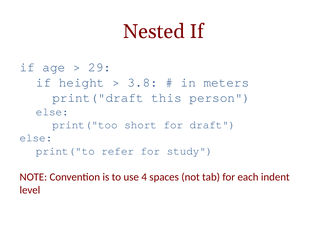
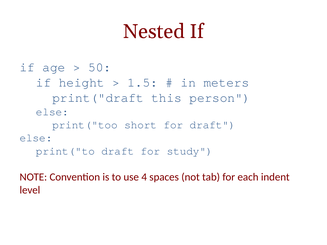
29: 29 -> 50
3.8: 3.8 -> 1.5
print("to refer: refer -> draft
